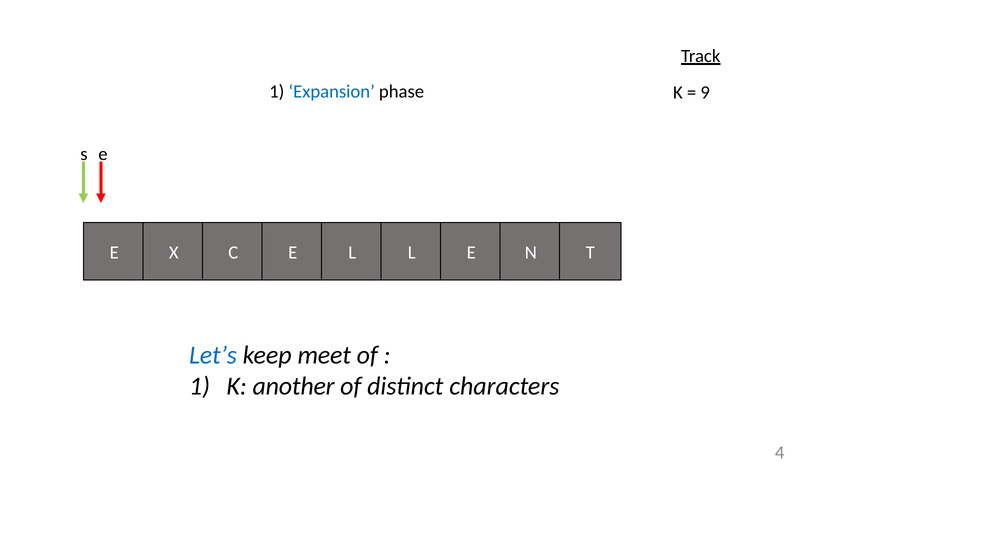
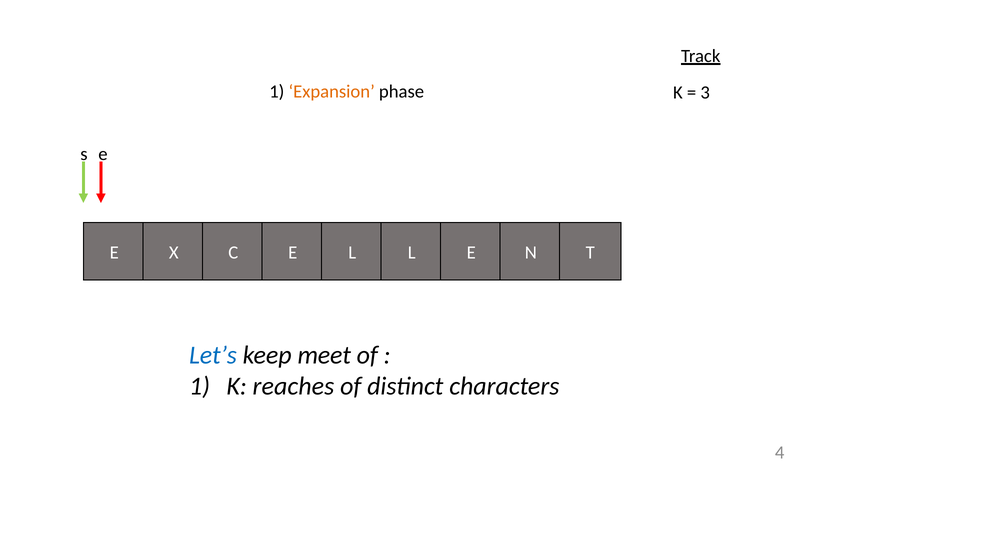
Expansion colour: blue -> orange
9: 9 -> 3
another: another -> reaches
